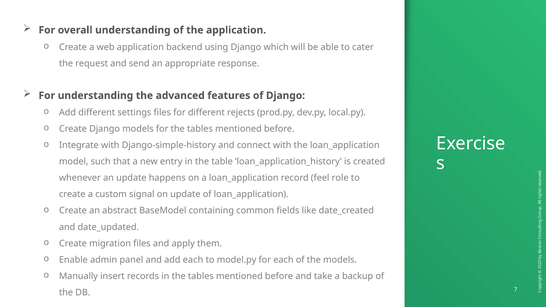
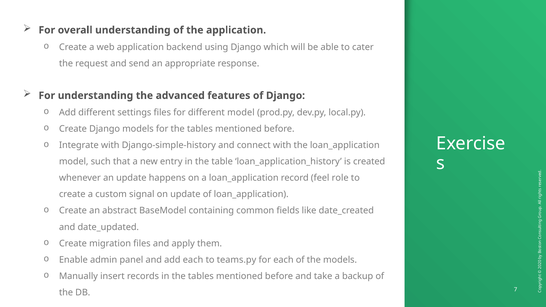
different rejects: rejects -> model
model.py: model.py -> teams.py
